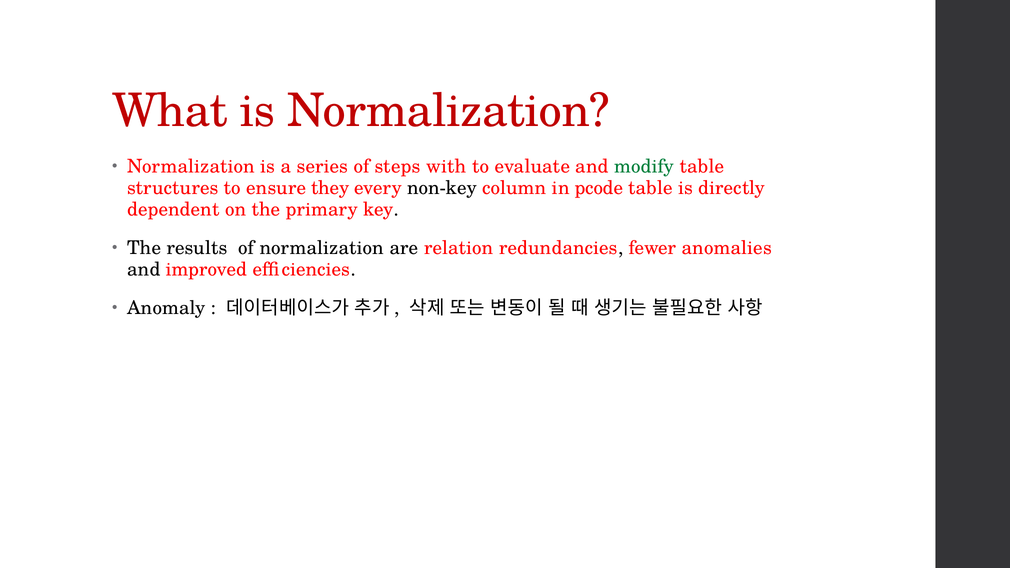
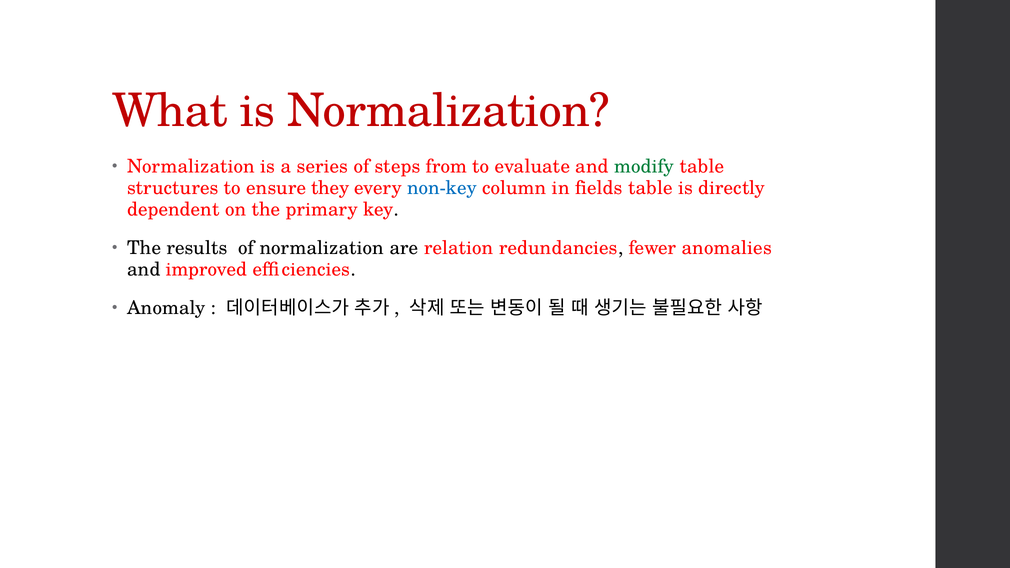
with: with -> from
non-key colour: black -> blue
pcode: pcode -> fields
